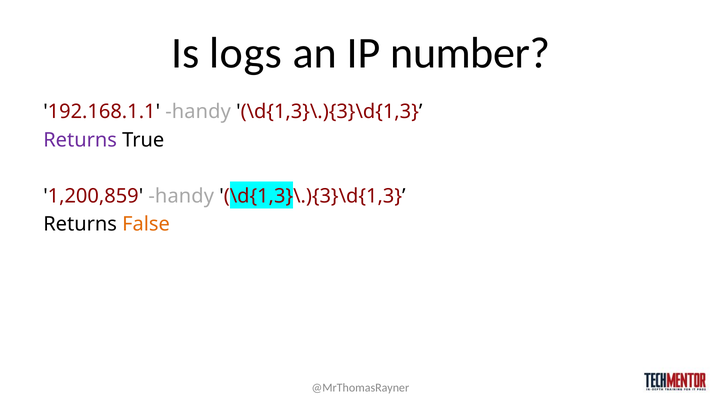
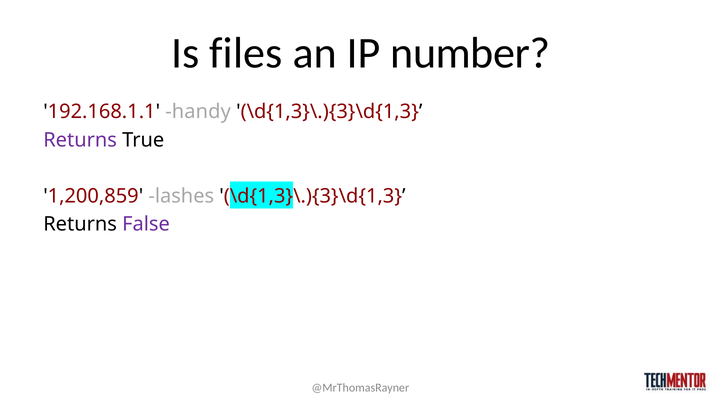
logs: logs -> files
1,200,859 handy: handy -> lashes
False colour: orange -> purple
